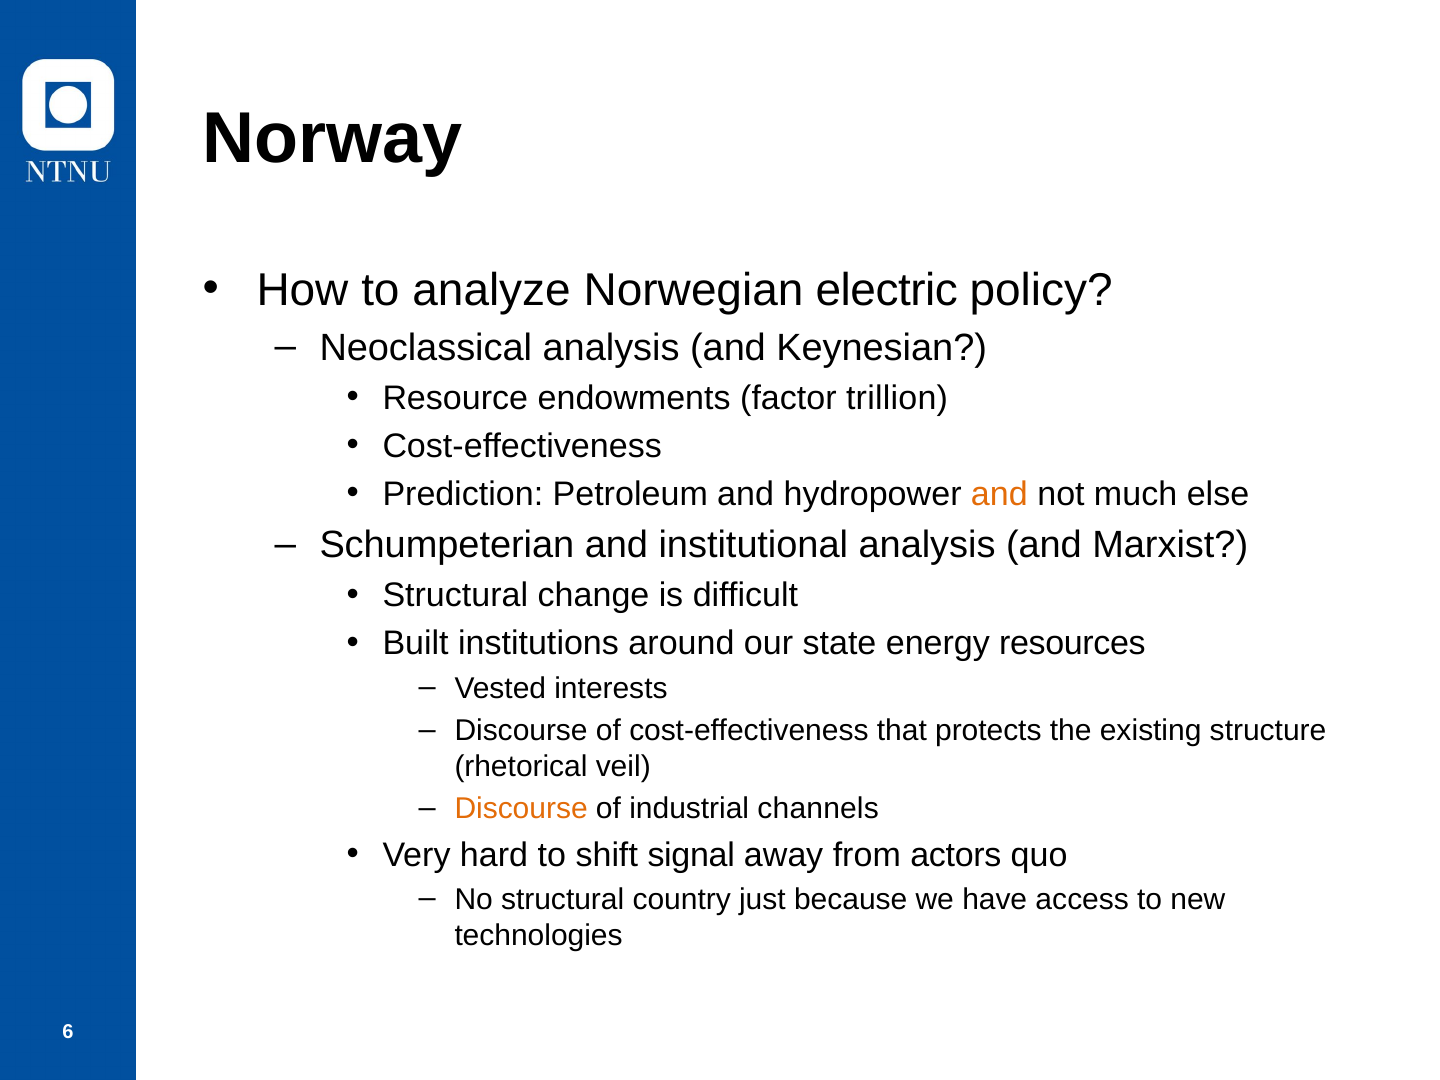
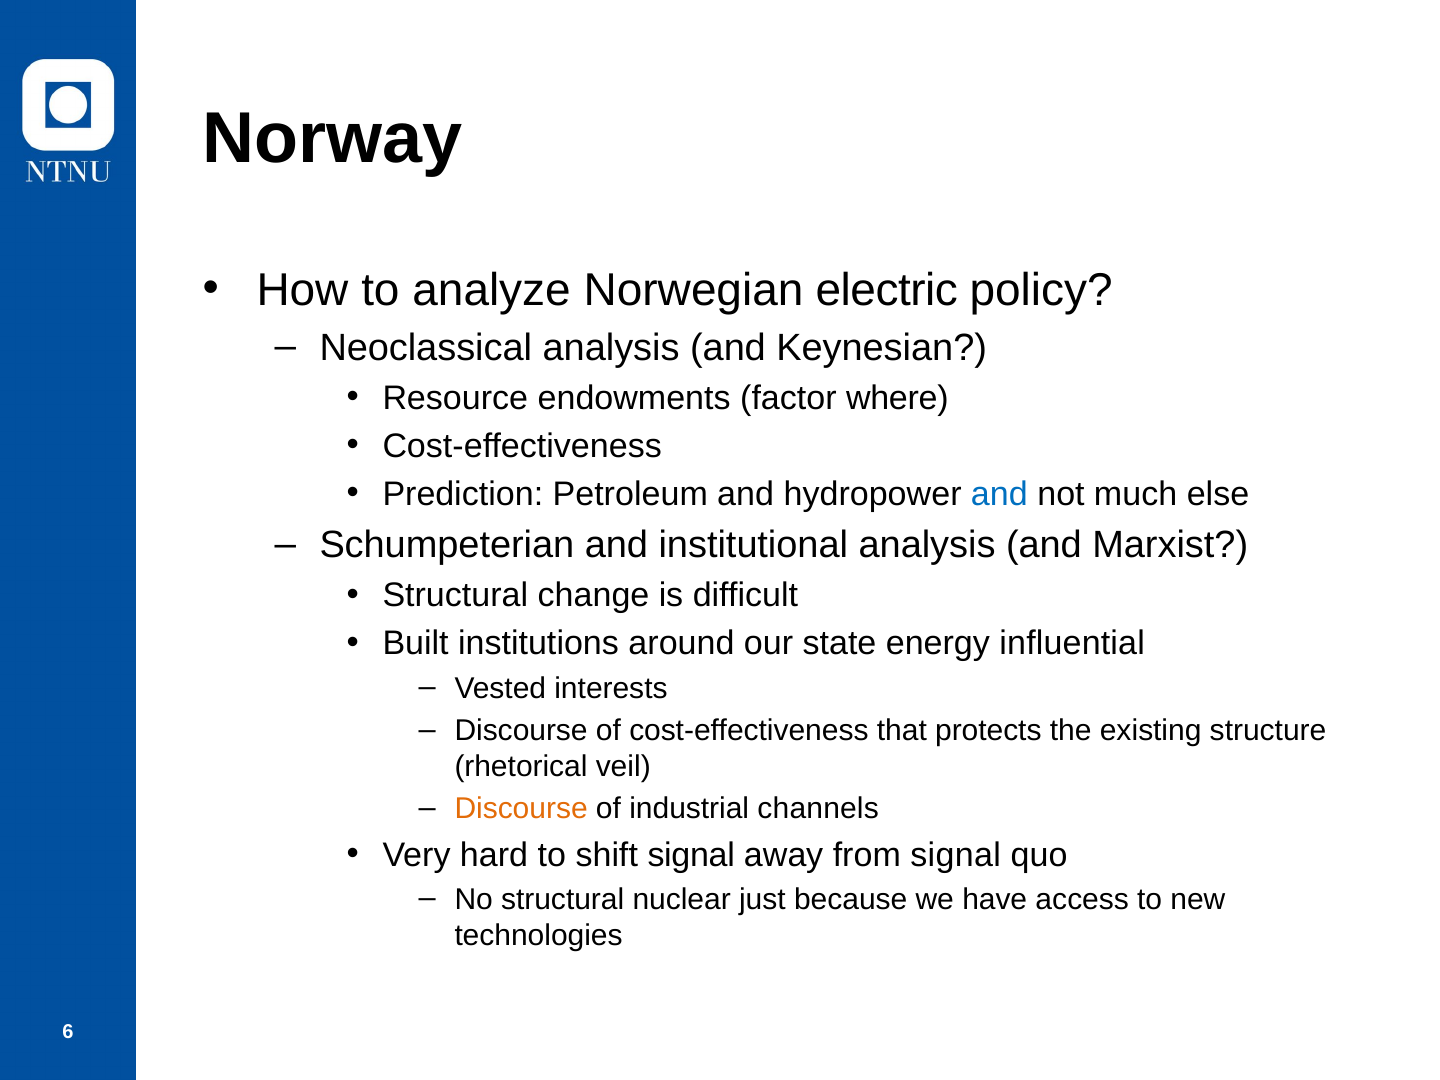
trillion: trillion -> where
and at (999, 494) colour: orange -> blue
resources: resources -> influential
from actors: actors -> signal
country: country -> nuclear
